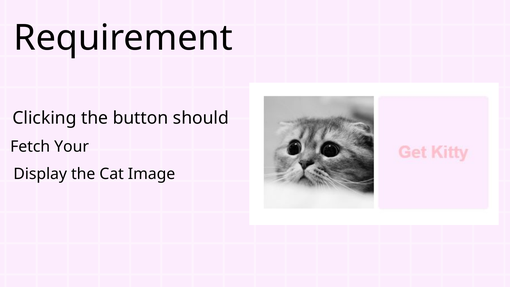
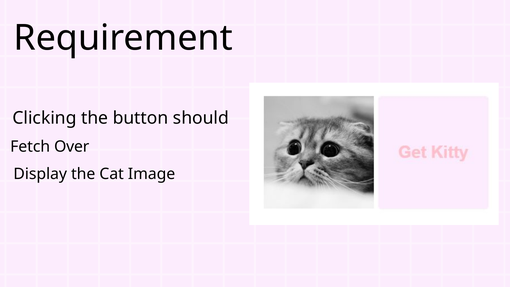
Your: Your -> Over
